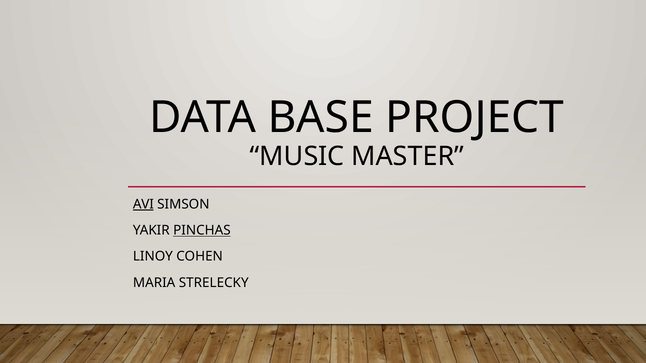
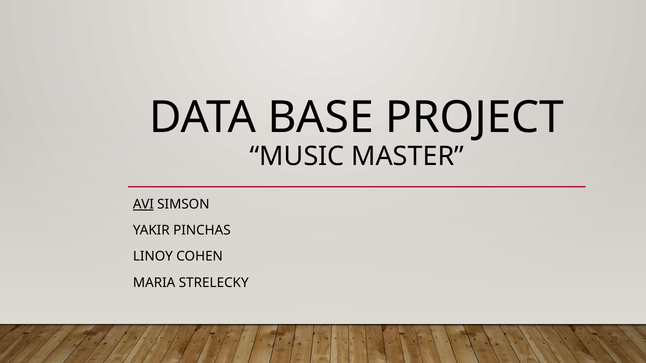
PINCHAS underline: present -> none
